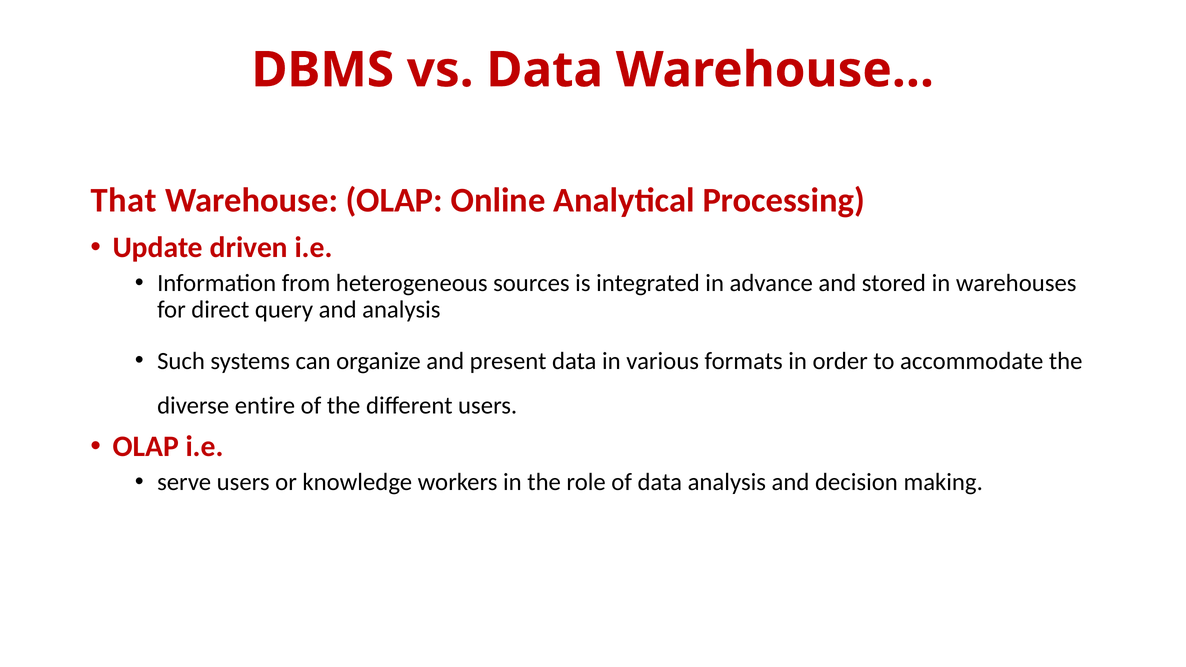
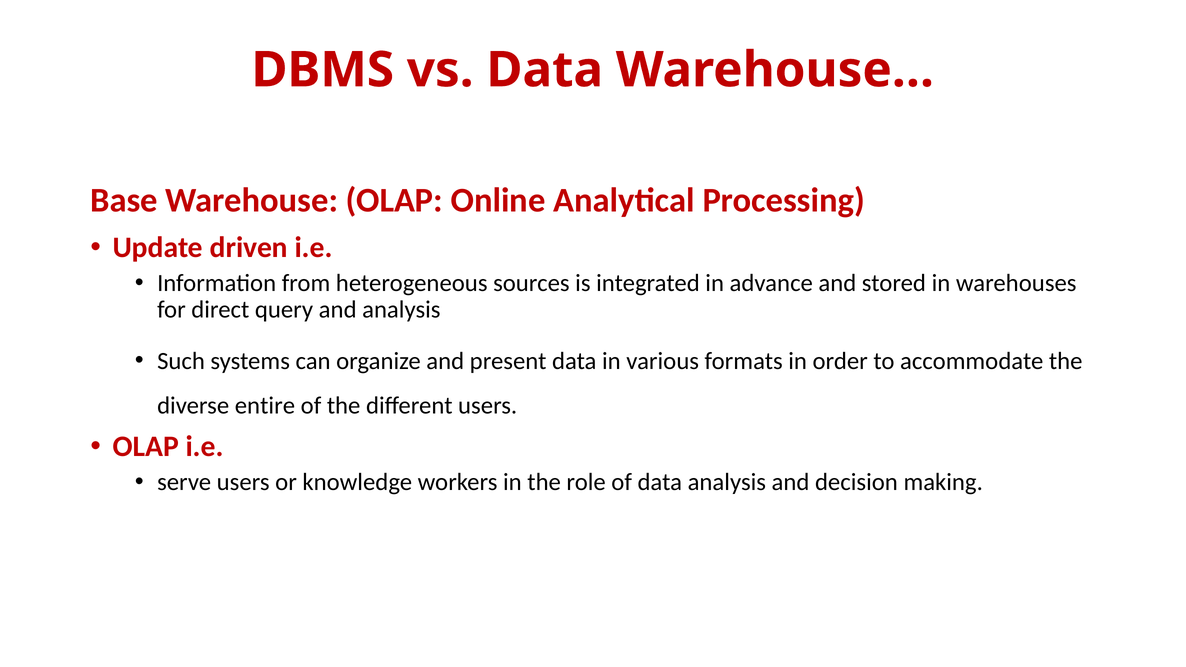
That: That -> Base
